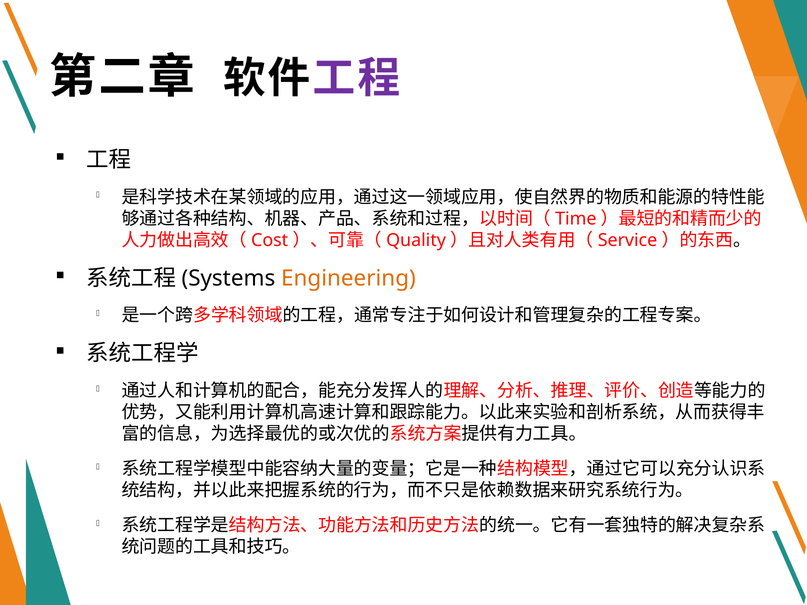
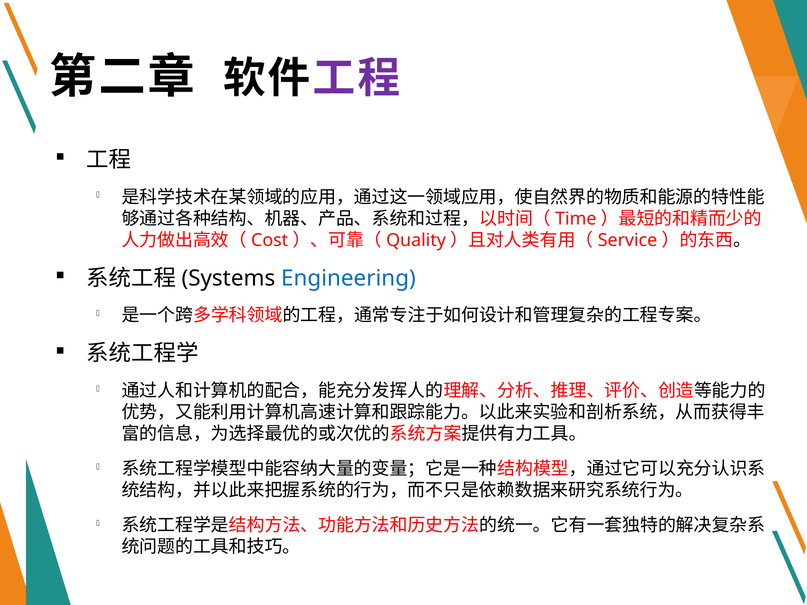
Engineering colour: orange -> blue
